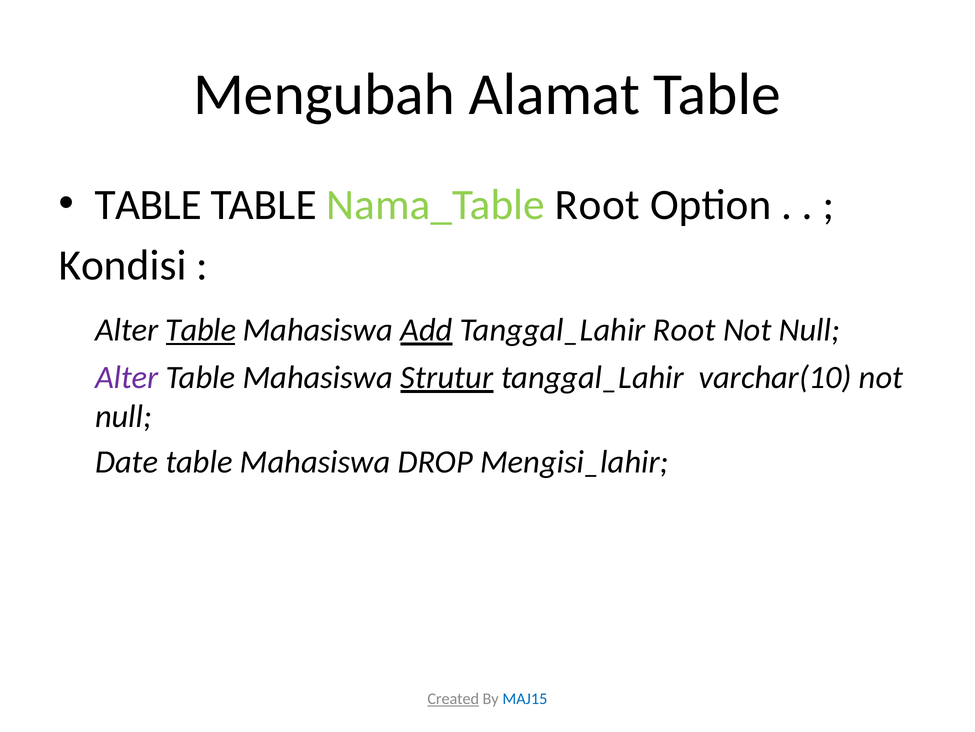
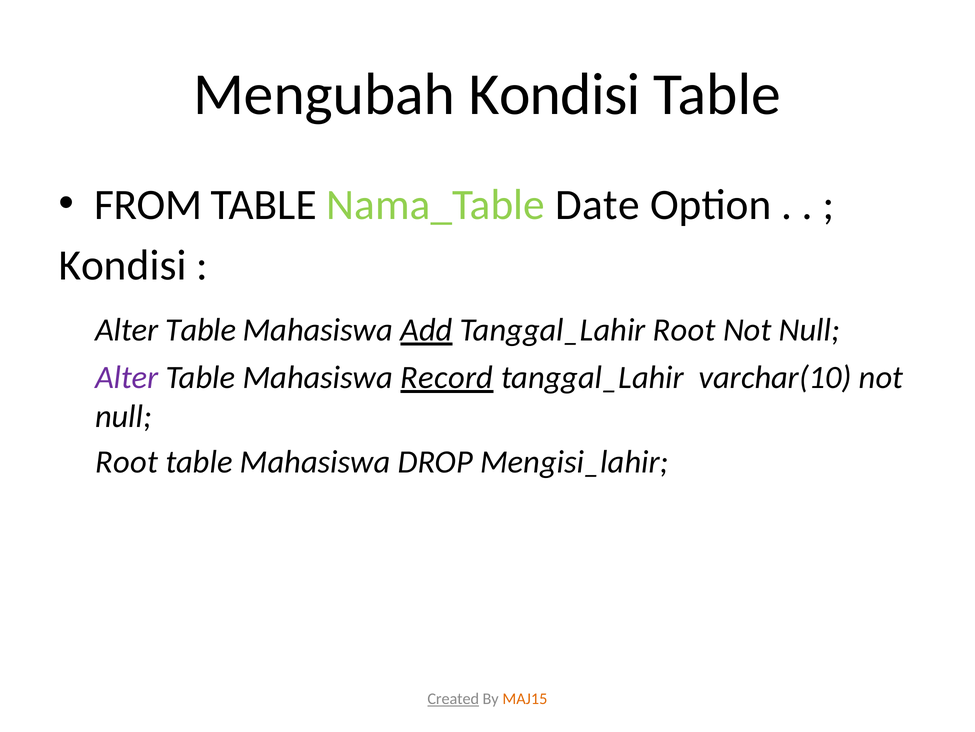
Mengubah Alamat: Alamat -> Kondisi
TABLE at (148, 205): TABLE -> FROM
Nama_Table Root: Root -> Date
Table at (201, 329) underline: present -> none
Strutur: Strutur -> Record
Date at (127, 462): Date -> Root
MAJ15 colour: blue -> orange
